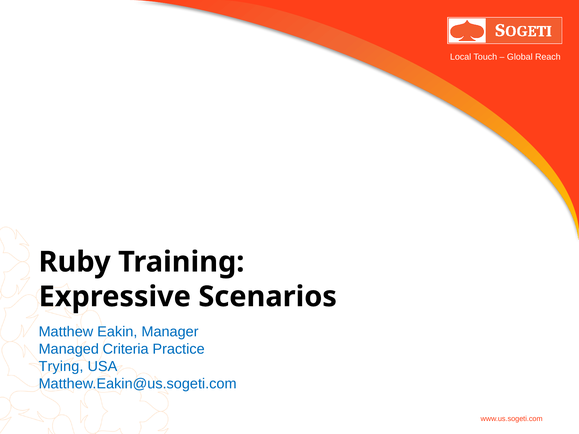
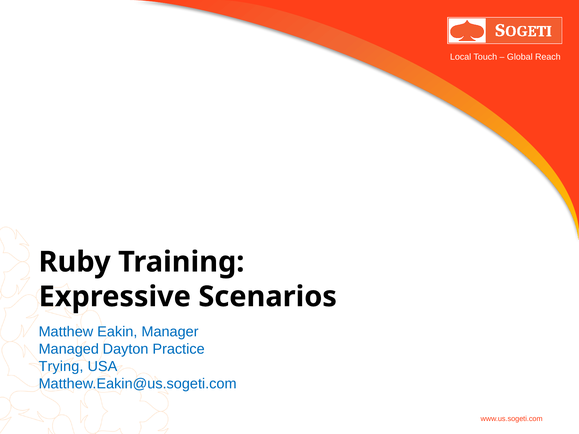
Criteria: Criteria -> Dayton
